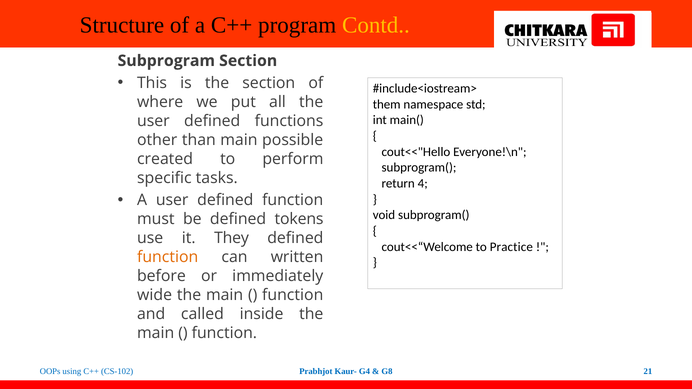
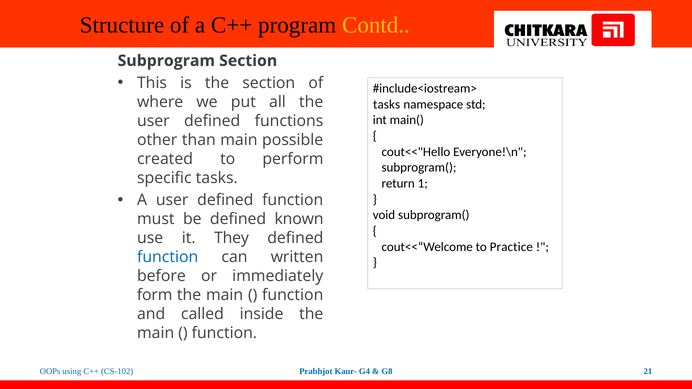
them at (387, 104): them -> tasks
4: 4 -> 1
tokens: tokens -> known
function at (168, 257) colour: orange -> blue
wide: wide -> form
